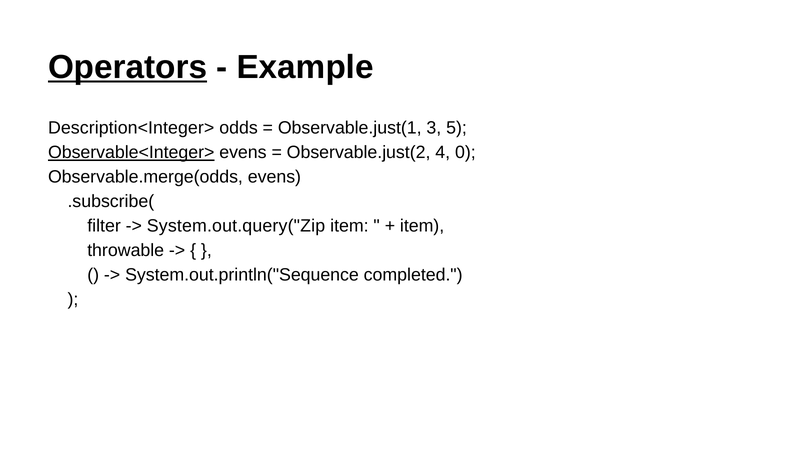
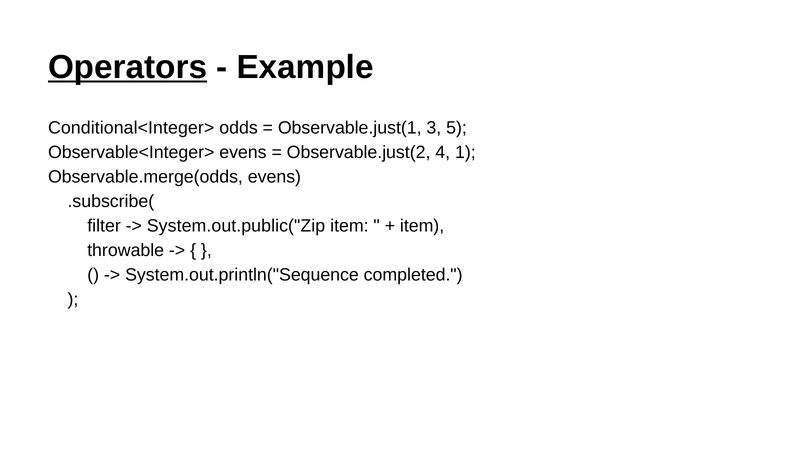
Description<Integer>: Description<Integer> -> Conditional<Integer>
Observable<Integer> underline: present -> none
0: 0 -> 1
System.out.query("Zip: System.out.query("Zip -> System.out.public("Zip
